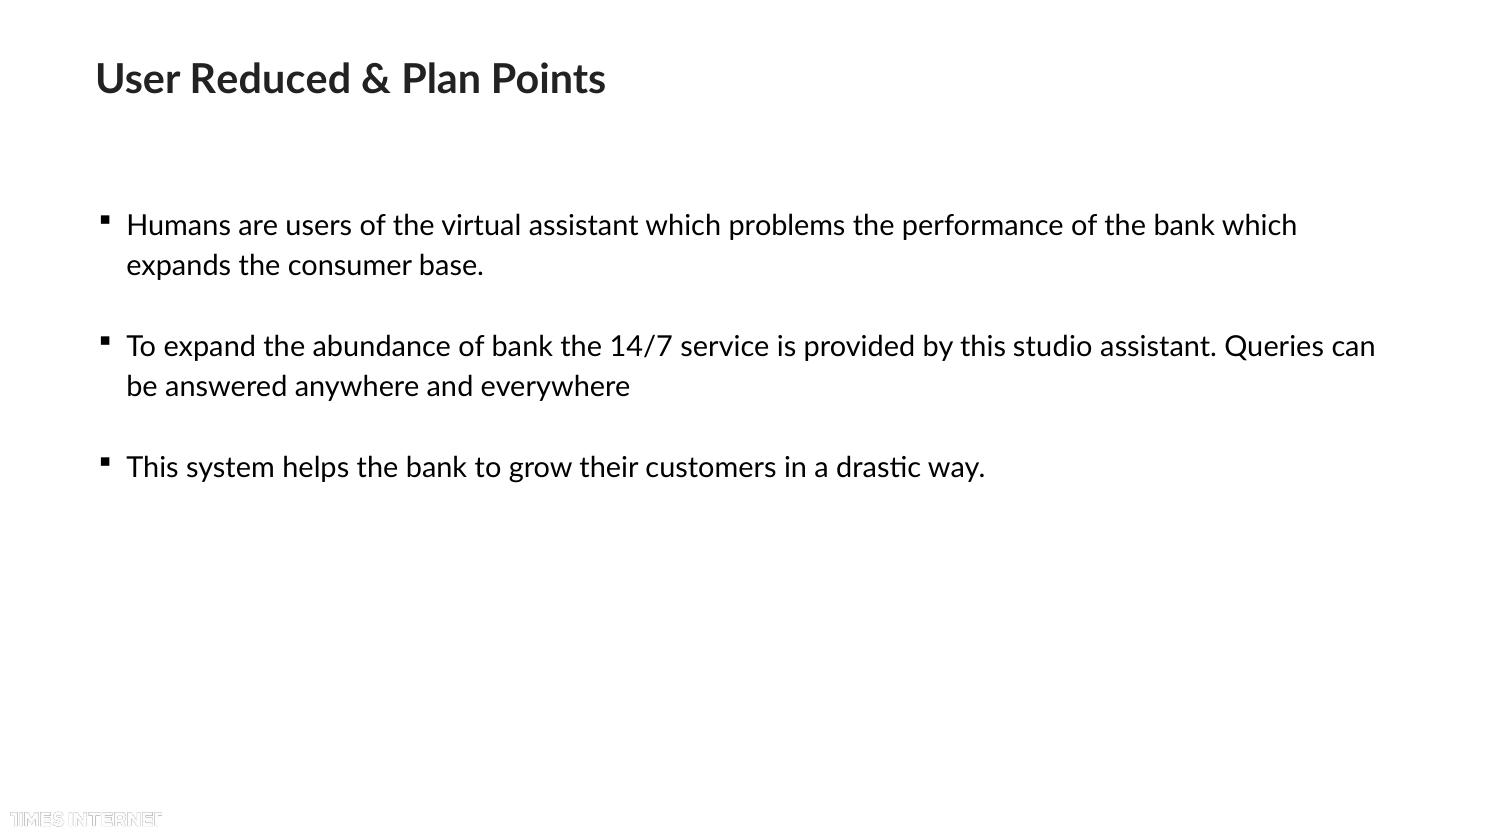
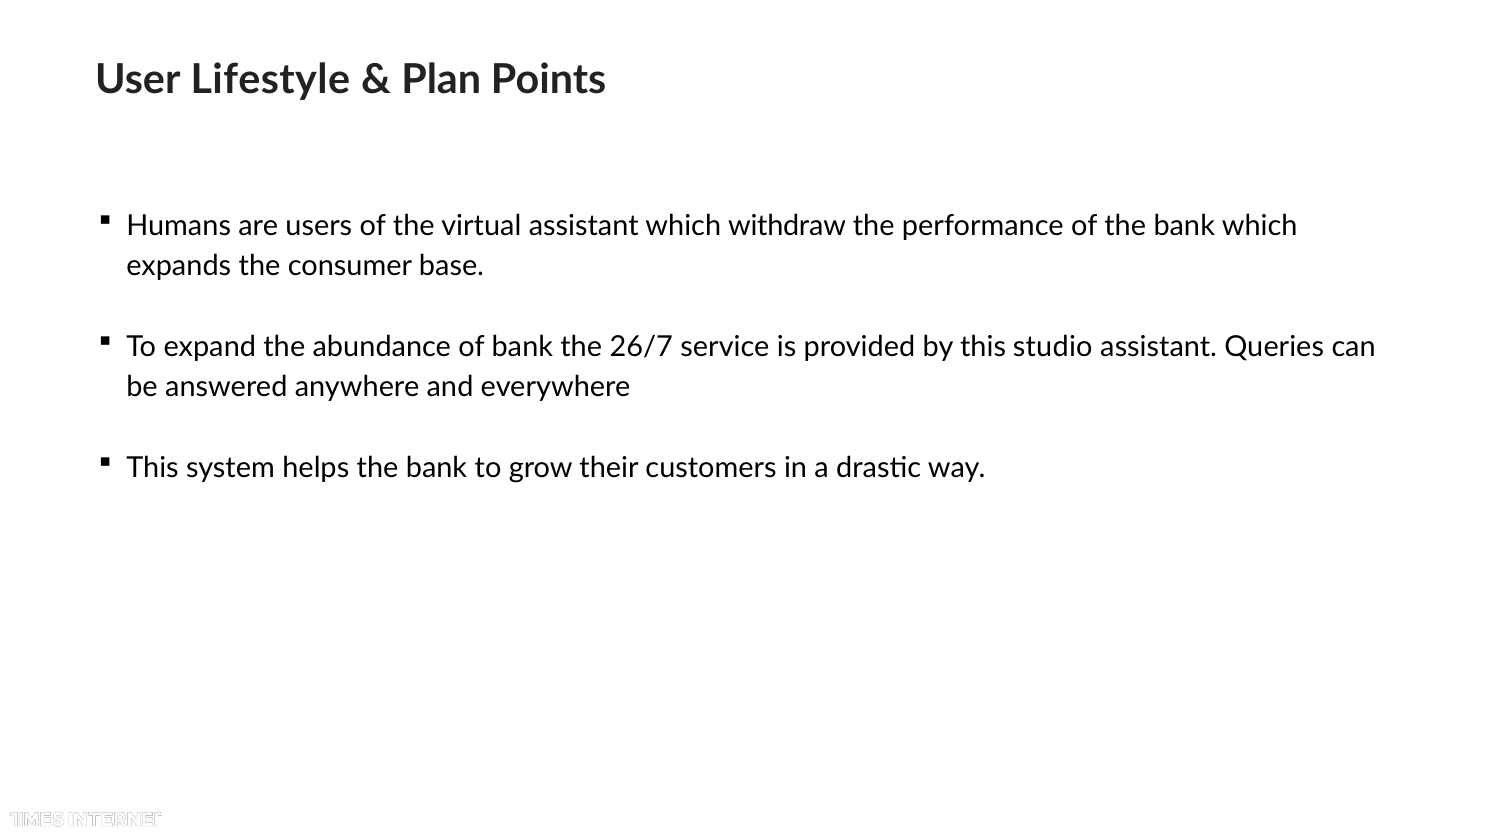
Reduced: Reduced -> Lifestyle
problems: problems -> withdraw
14/7: 14/7 -> 26/7
